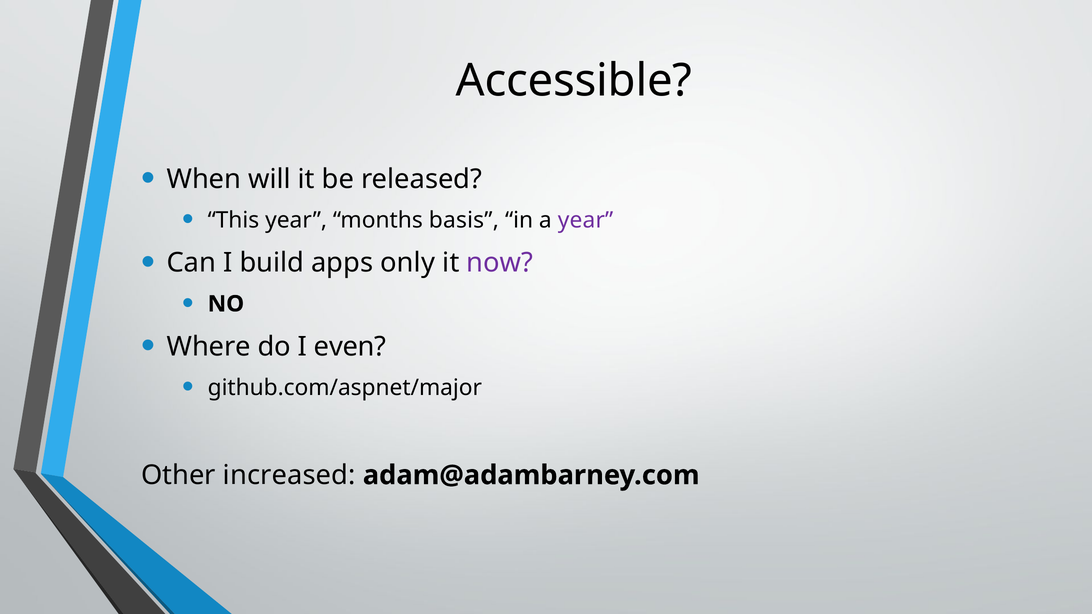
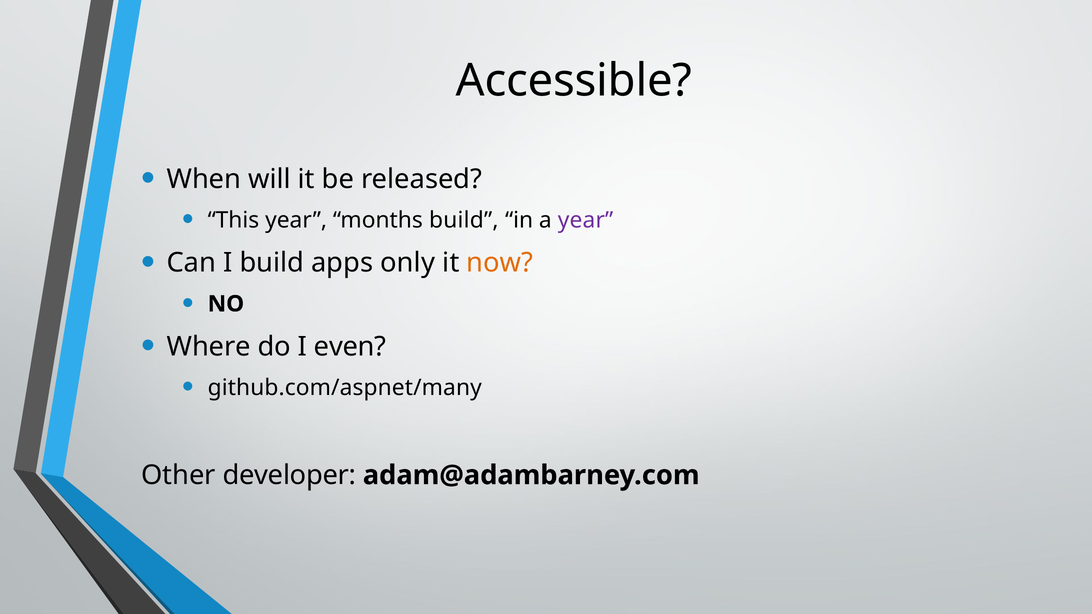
months basis: basis -> build
now colour: purple -> orange
github.com/aspnet/major: github.com/aspnet/major -> github.com/aspnet/many
increased: increased -> developer
